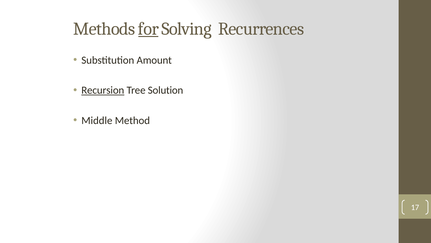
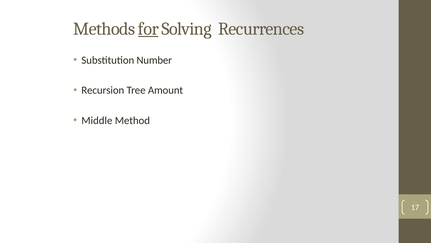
Amount: Amount -> Number
Recursion underline: present -> none
Solution: Solution -> Amount
